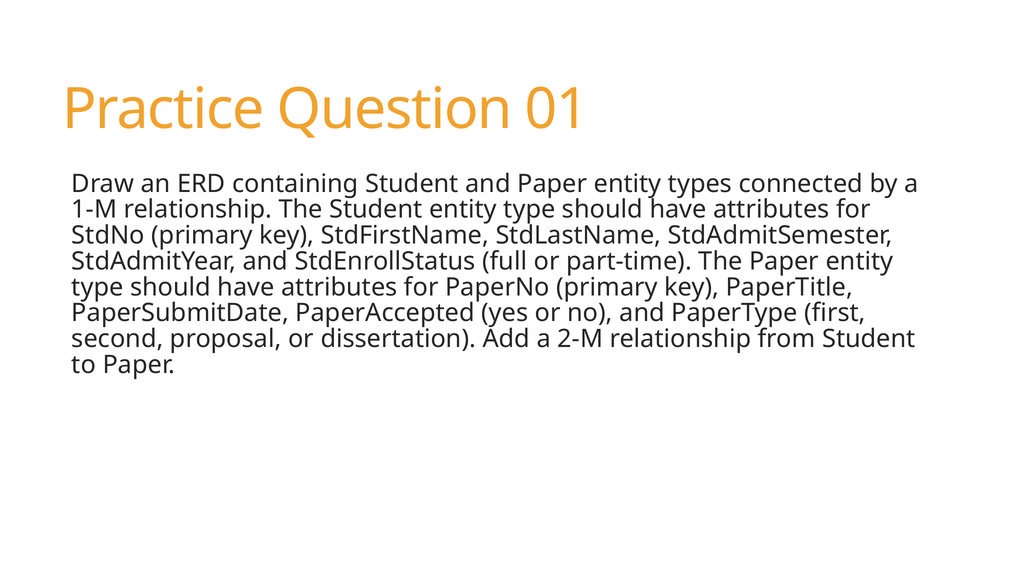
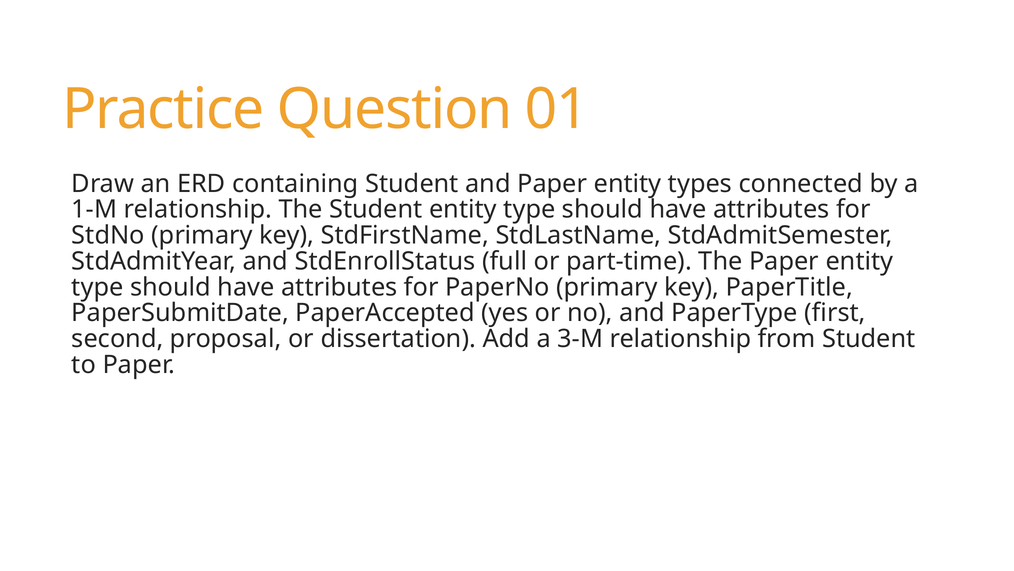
2-M: 2-M -> 3-M
